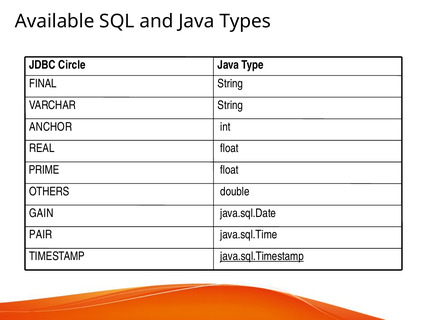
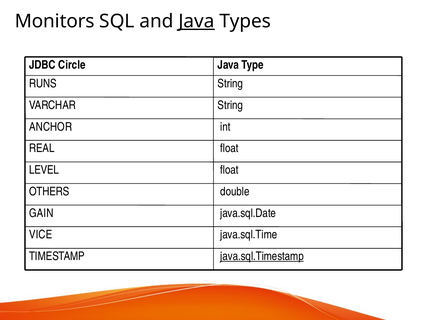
Available: Available -> Monitors
Java at (197, 21) underline: none -> present
FINAL: FINAL -> RUNS
PRIME: PRIME -> LEVEL
PAIR: PAIR -> VICE
